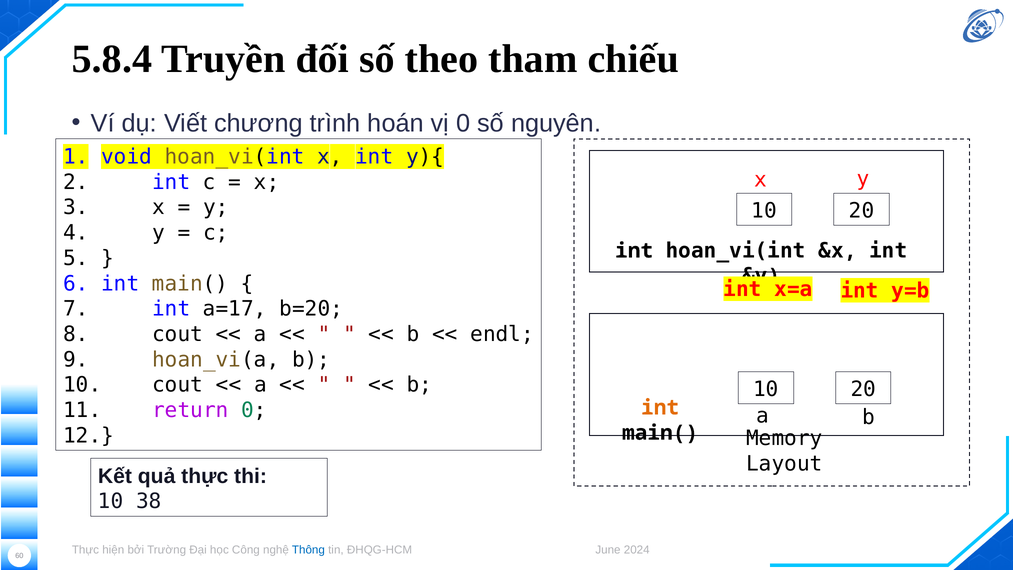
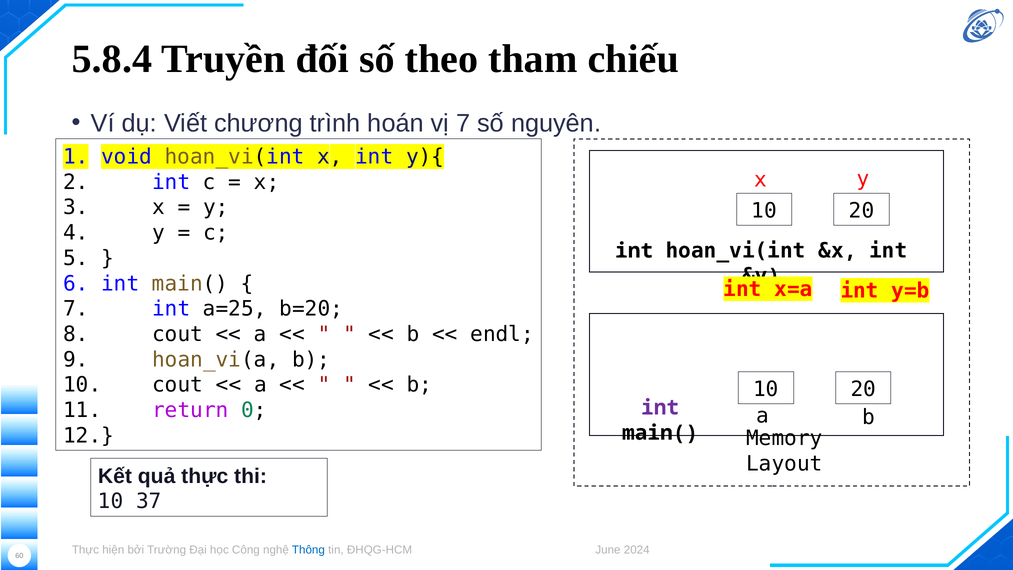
vị 0: 0 -> 7
a=17: a=17 -> a=25
int at (660, 407) colour: orange -> purple
38: 38 -> 37
